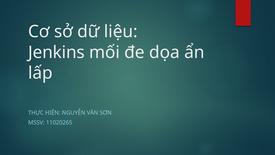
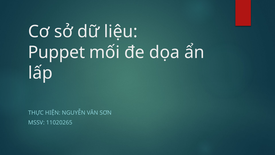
Jenkins: Jenkins -> Puppet
